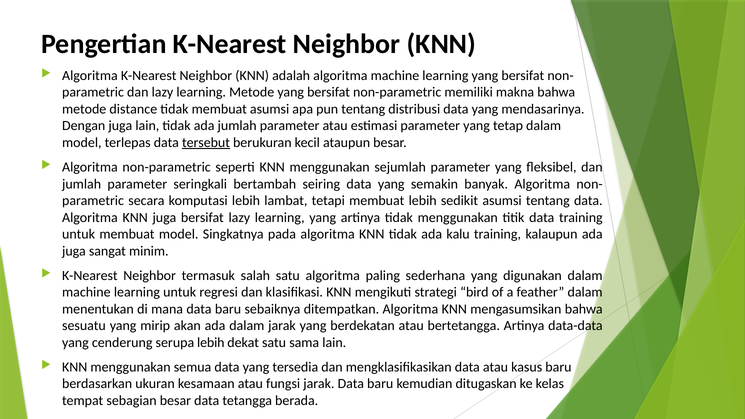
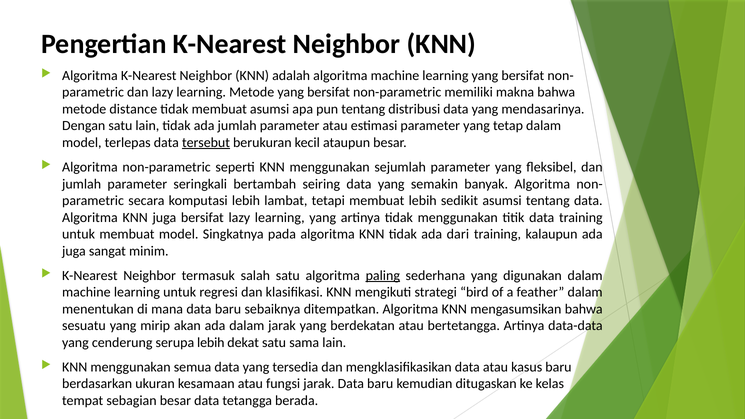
Dengan juga: juga -> satu
kalu: kalu -> dari
paling underline: none -> present
